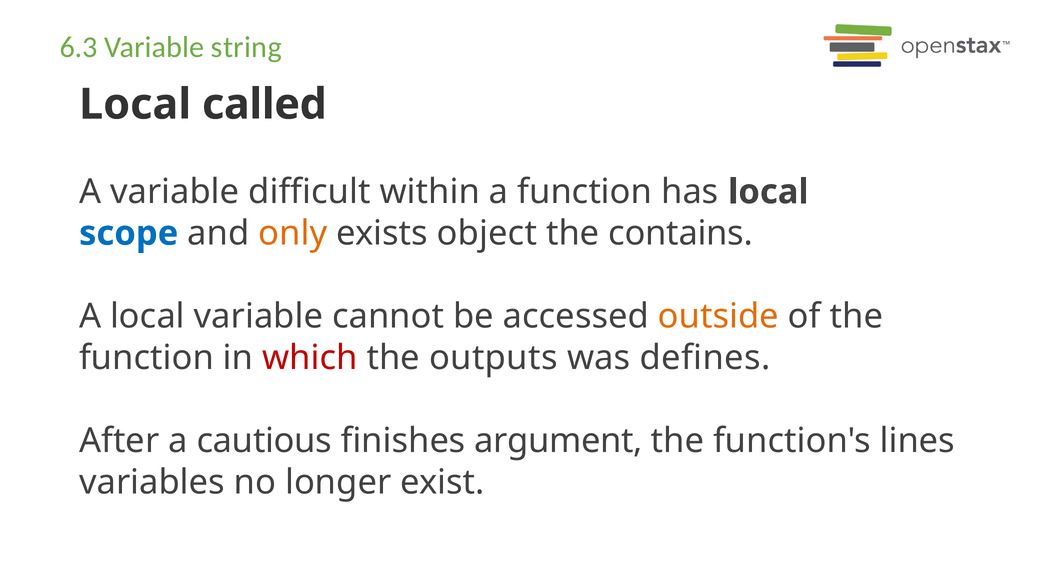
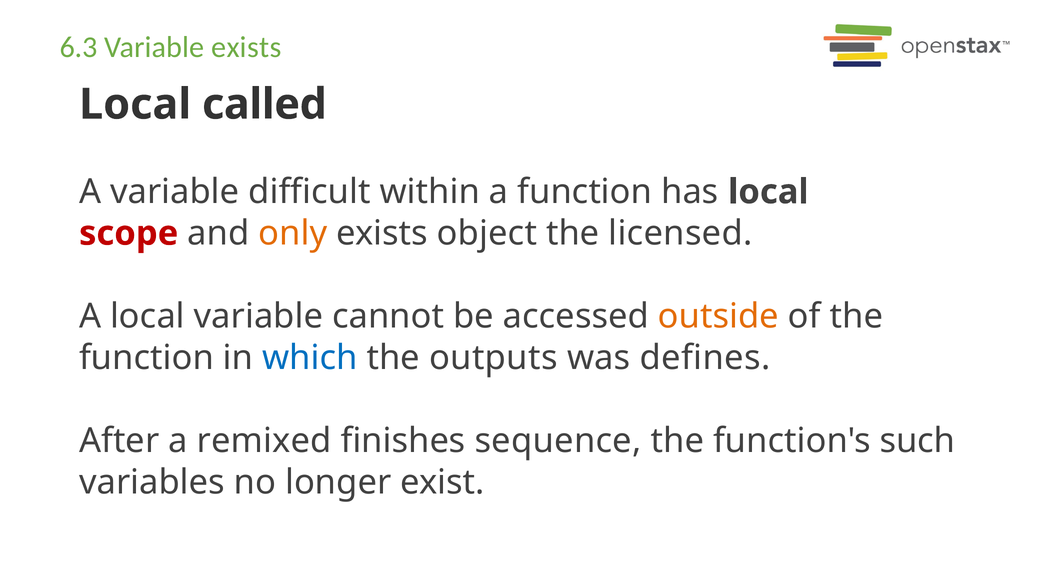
Variable string: string -> exists
scope colour: blue -> red
contains: contains -> licensed
which colour: red -> blue
cautious: cautious -> remixed
argument: argument -> sequence
lines: lines -> such
